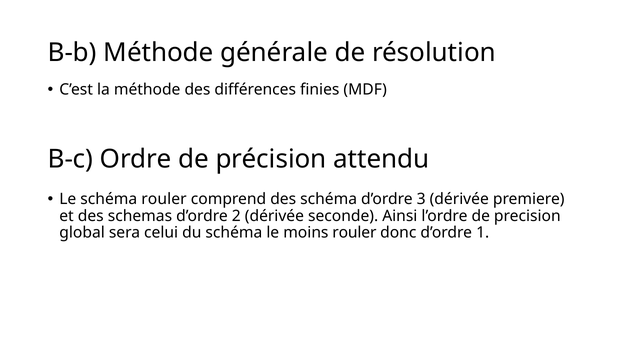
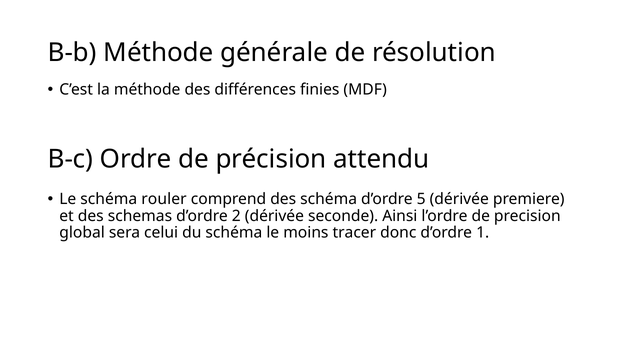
3: 3 -> 5
moins rouler: rouler -> tracer
